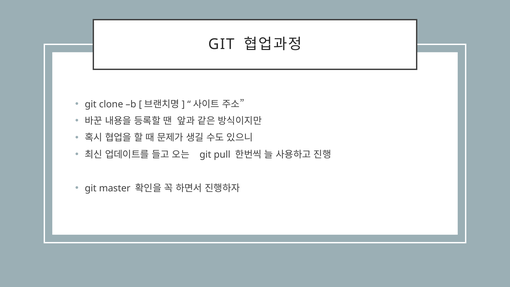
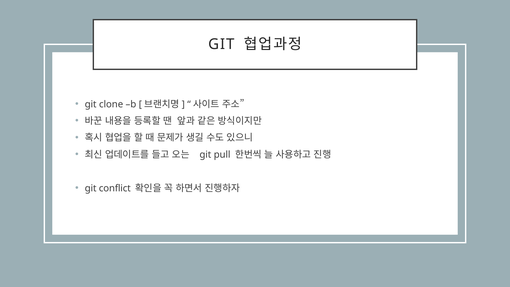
master: master -> conflict
